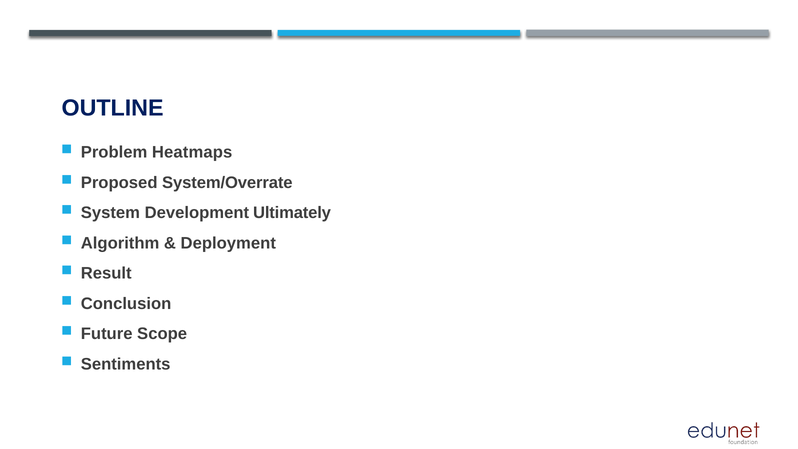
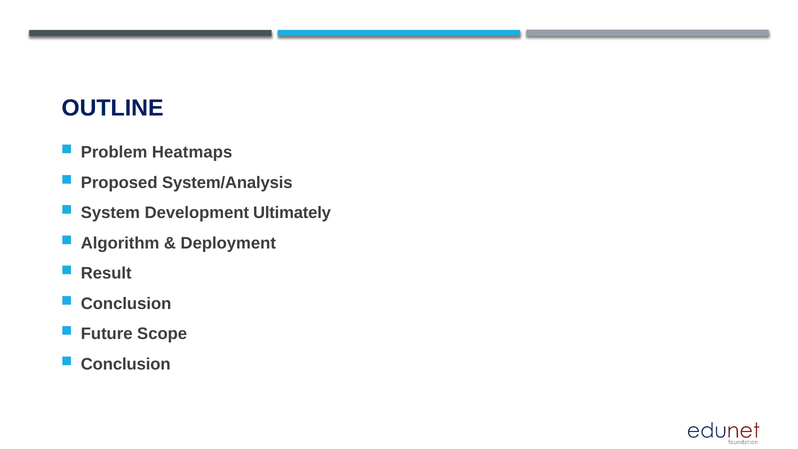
System/Overrate: System/Overrate -> System/Analysis
Sentiments at (126, 364): Sentiments -> Conclusion
